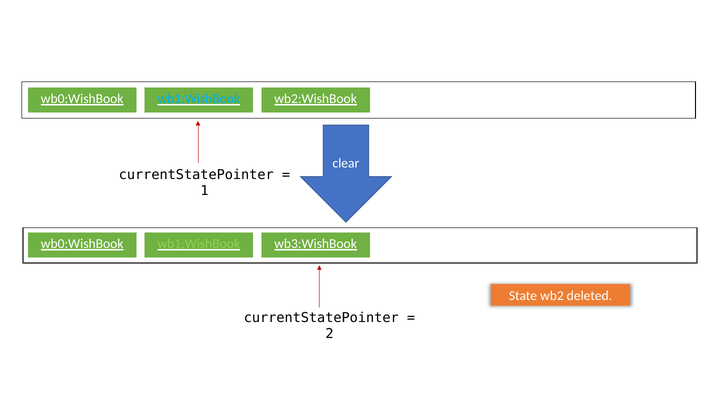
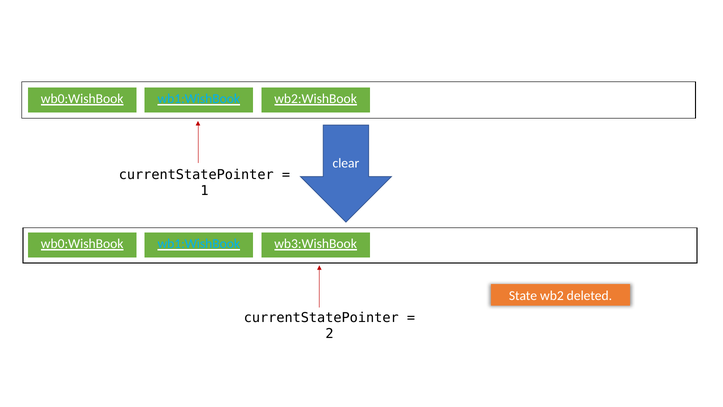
wb1:WishBook at (199, 244) colour: light green -> light blue
